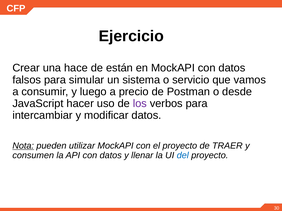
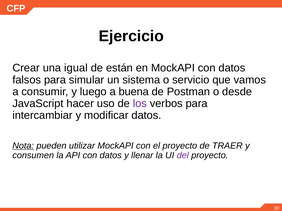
hace: hace -> igual
precio: precio -> buena
del colour: blue -> purple
